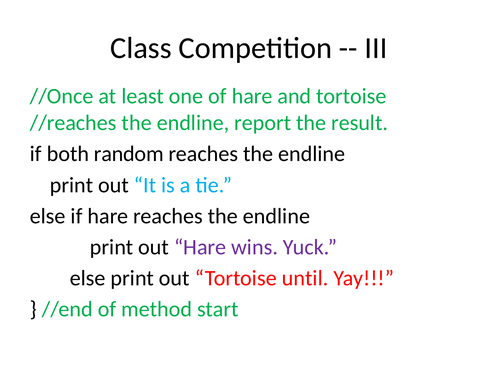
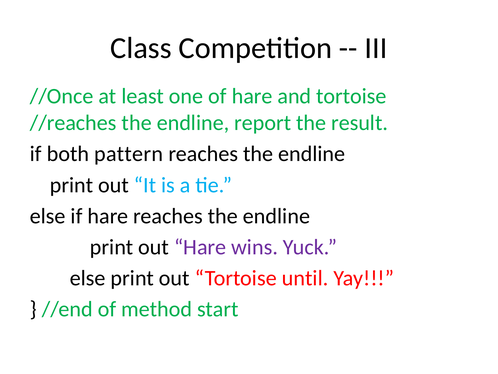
random: random -> pattern
